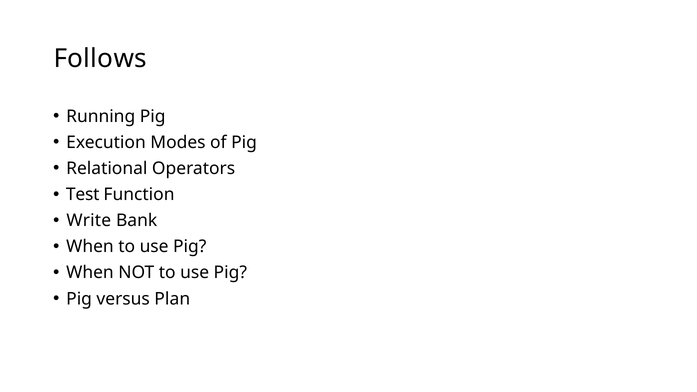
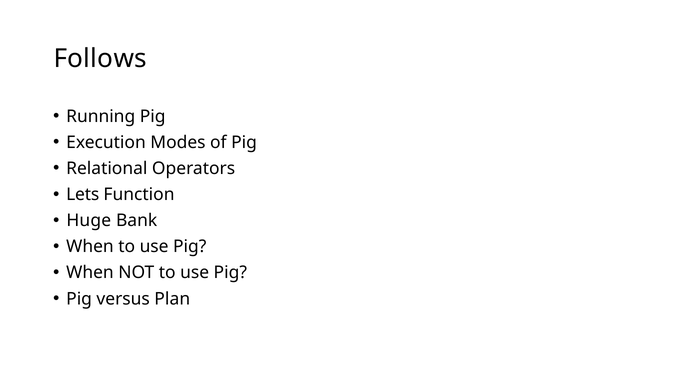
Test: Test -> Lets
Write: Write -> Huge
